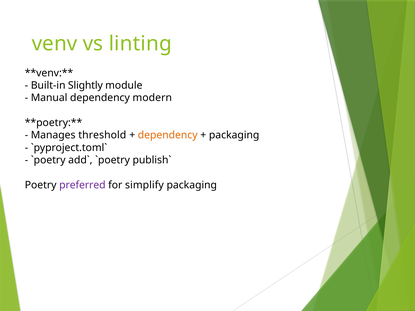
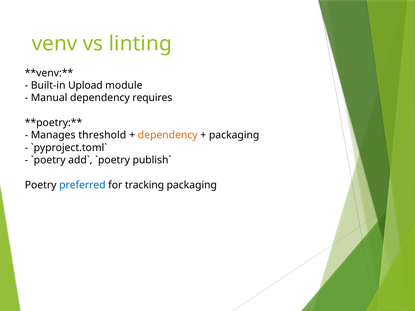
Slightly: Slightly -> Upload
modern: modern -> requires
preferred colour: purple -> blue
simplify: simplify -> tracking
